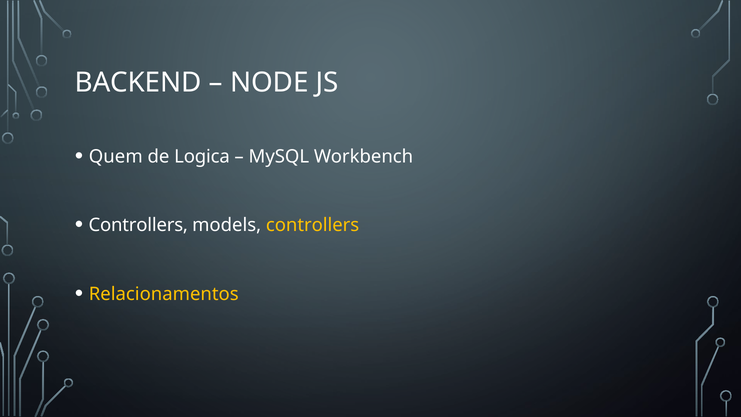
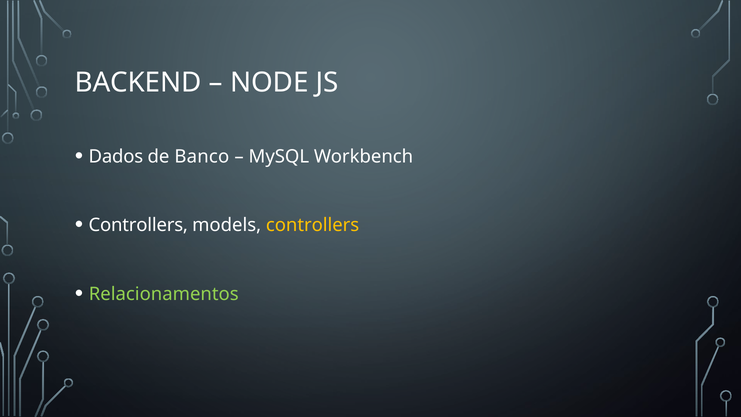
Quem: Quem -> Dados
Logica: Logica -> Banco
Relacionamentos colour: yellow -> light green
